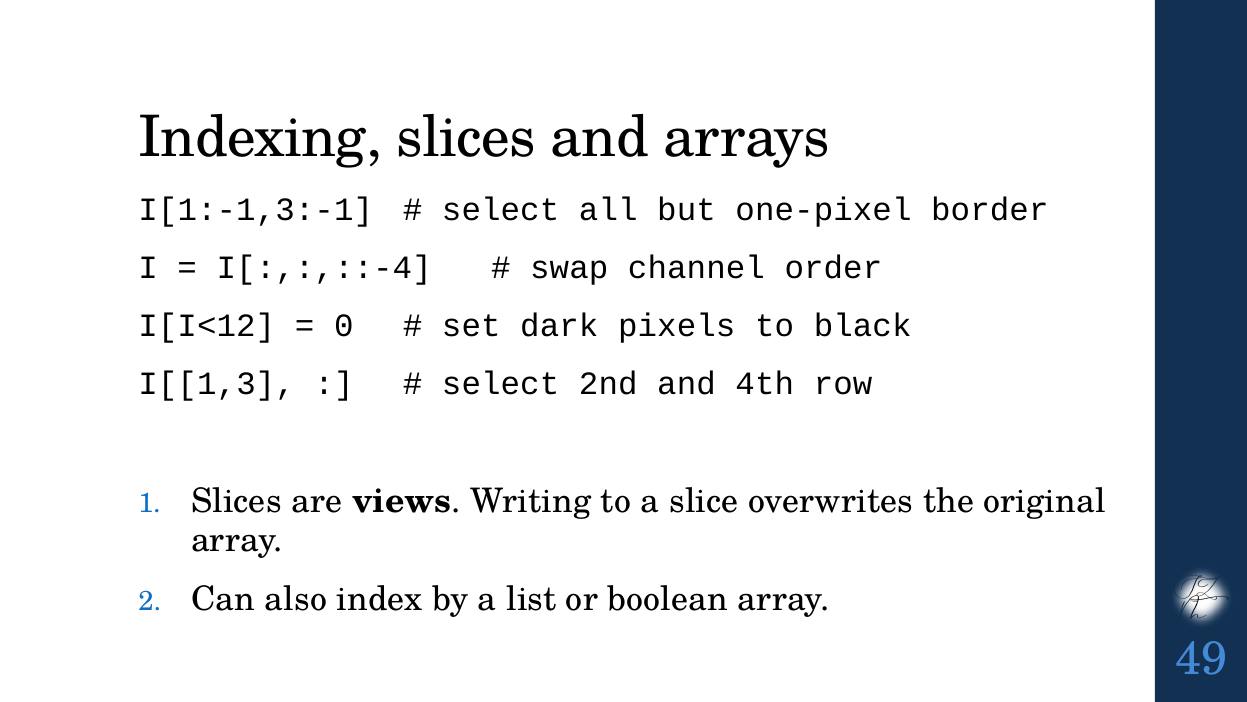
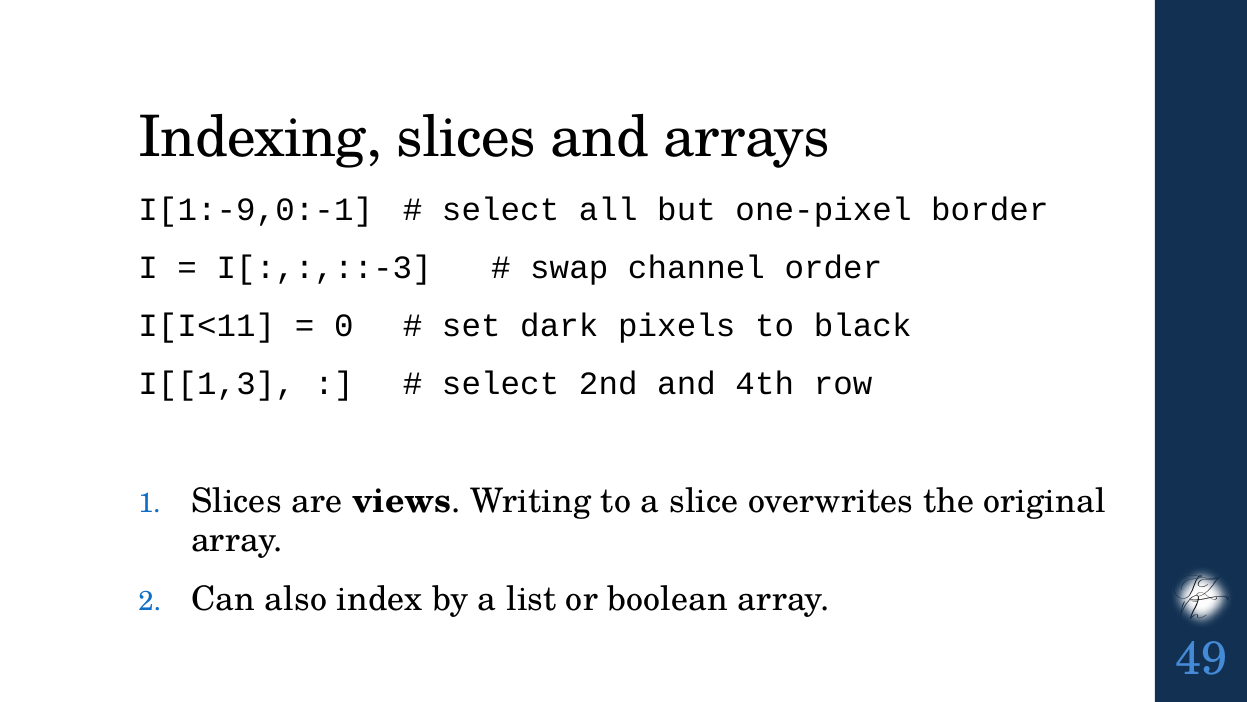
I[1:-1,3:-1: I[1:-1,3:-1 -> I[1:-9,0:-1
I[:,:,::-4: I[:,:,::-4 -> I[:,:,::-3
I[I<12: I[I<12 -> I[I<11
